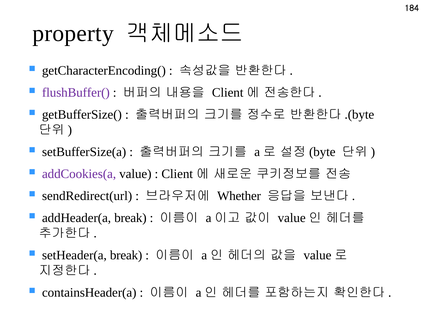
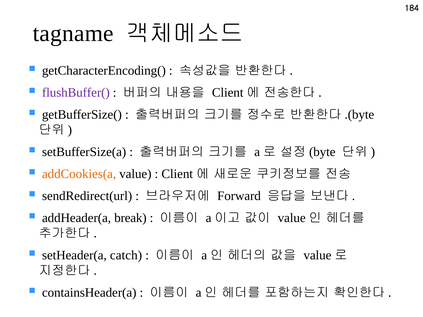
property: property -> tagname
addCookies(a colour: purple -> orange
Whether: Whether -> Forward
setHeader(a break: break -> catch
